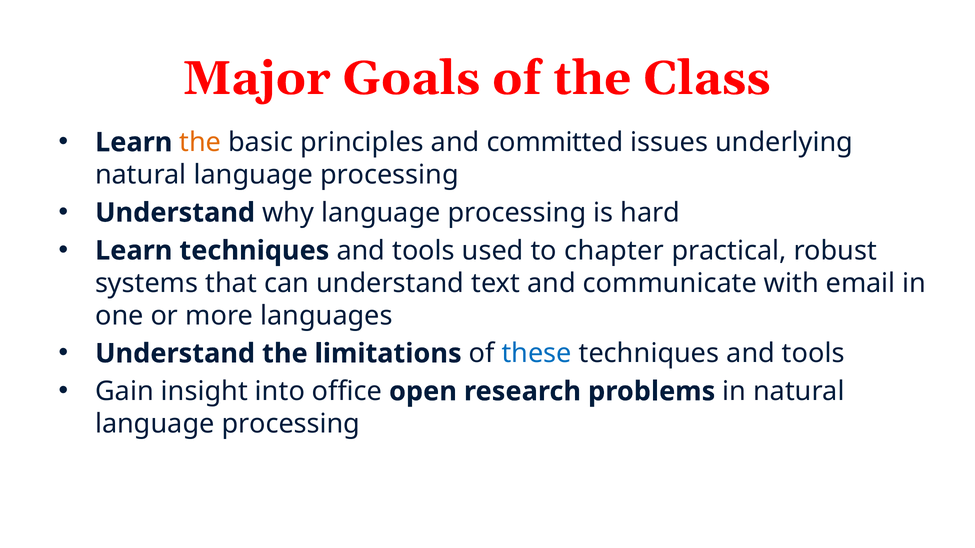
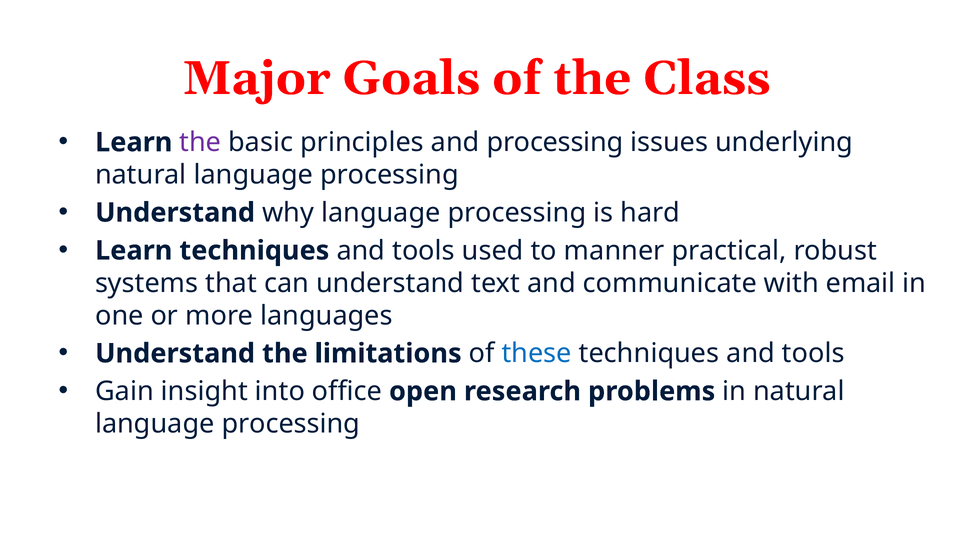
the at (200, 142) colour: orange -> purple
and committed: committed -> processing
chapter: chapter -> manner
